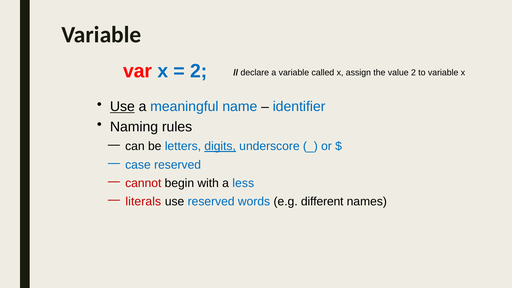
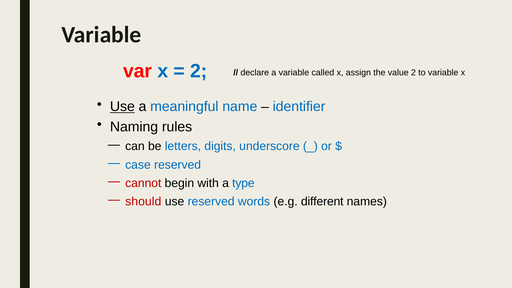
digits underline: present -> none
less: less -> type
literals: literals -> should
